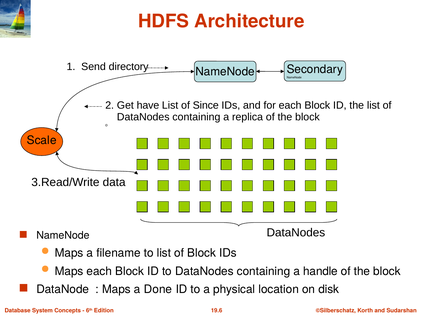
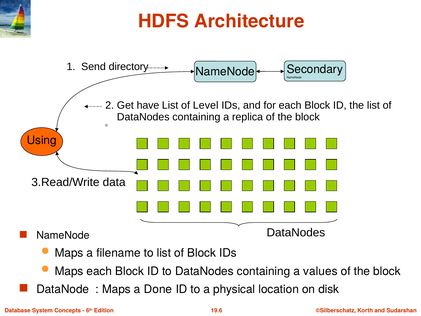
Since: Since -> Level
Scale: Scale -> Using
handle: handle -> values
